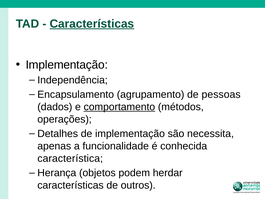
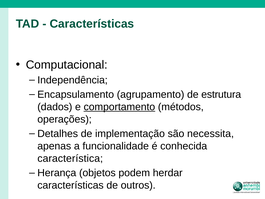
Características at (92, 24) underline: present -> none
Implementação at (67, 65): Implementação -> Computacional
pessoas: pessoas -> estrutura
